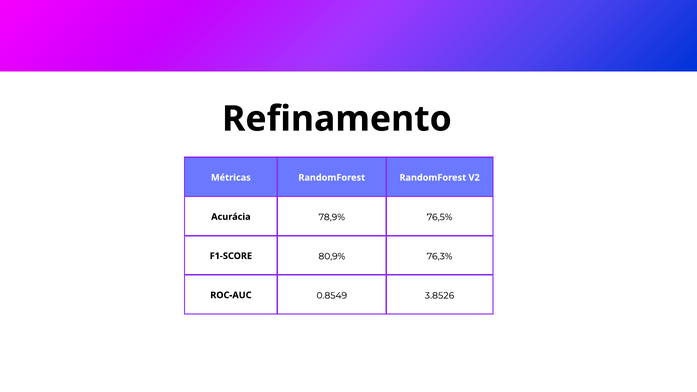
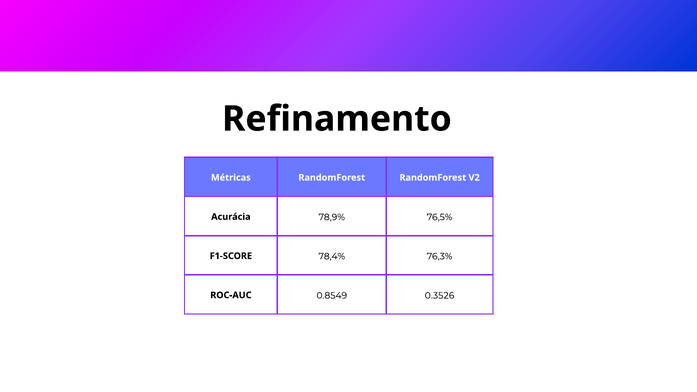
80,9%: 80,9% -> 78,4%
3.8526: 3.8526 -> 0.3526
